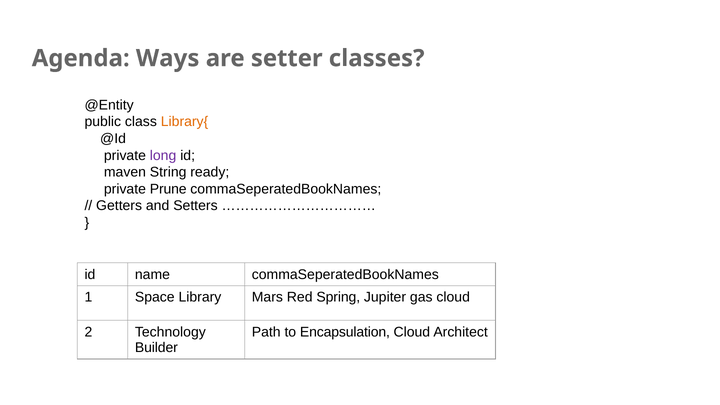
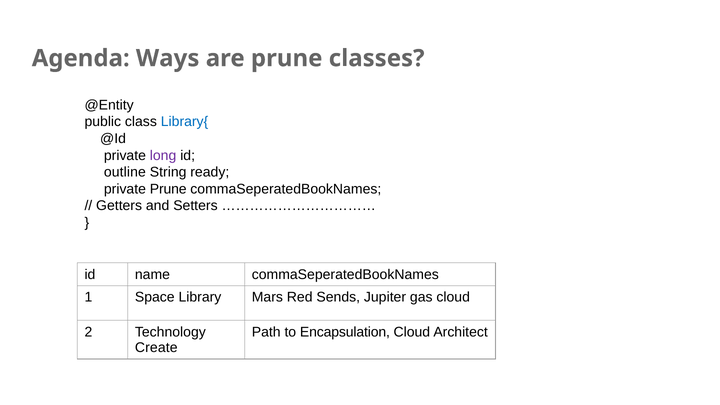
are setter: setter -> prune
Library{ colour: orange -> blue
maven: maven -> outline
Spring: Spring -> Sends
Builder: Builder -> Create
